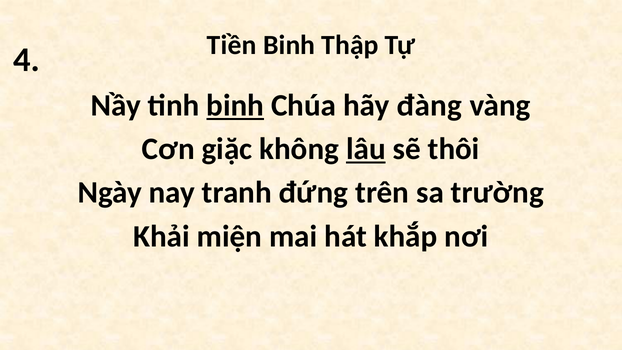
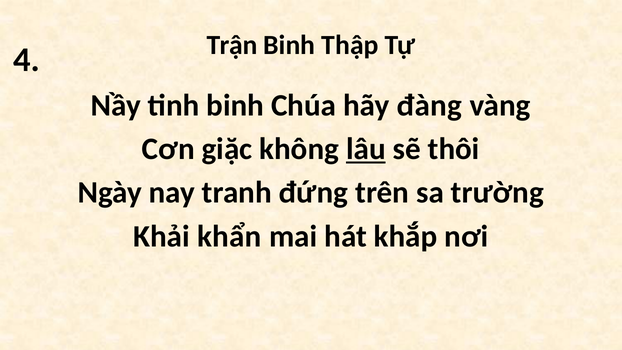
Tiền: Tiền -> Trận
binh at (235, 106) underline: present -> none
miện: miện -> khẩn
